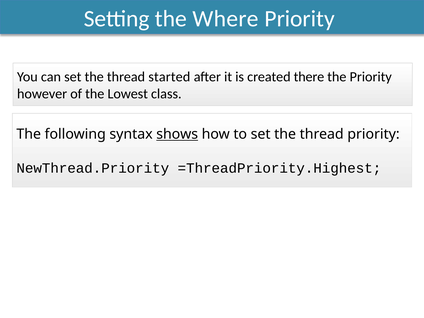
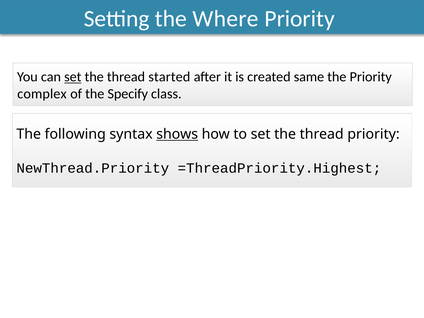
set at (73, 77) underline: none -> present
there: there -> same
however: however -> complex
Lowest: Lowest -> Specify
